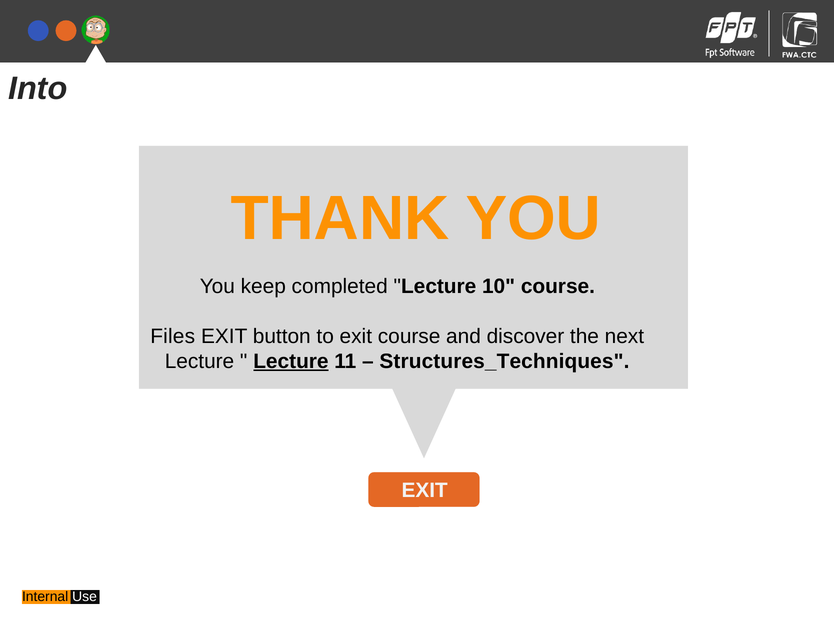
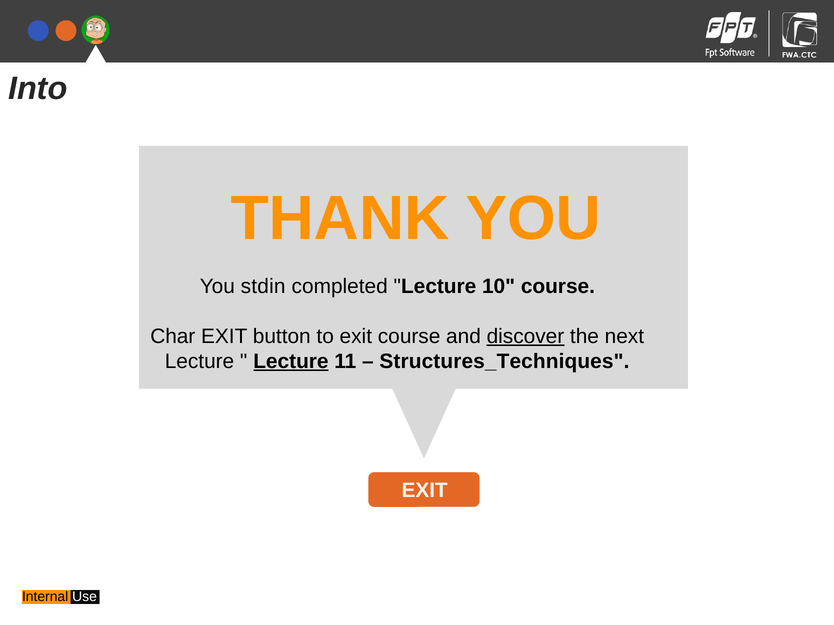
keep: keep -> stdin
Files: Files -> Char
discover underline: none -> present
